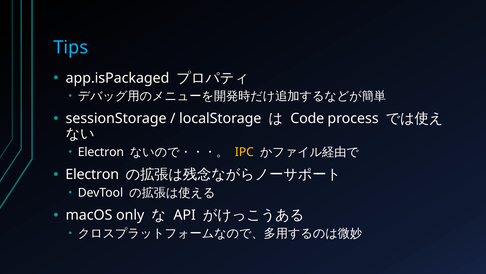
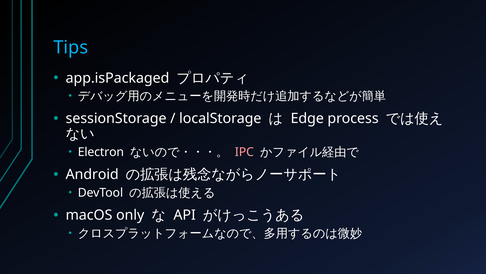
Code: Code -> Edge
IPC colour: yellow -> pink
Electron at (92, 174): Electron -> Android
